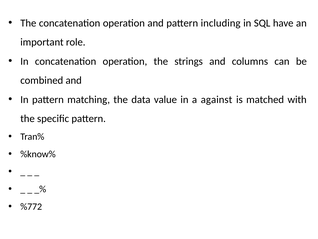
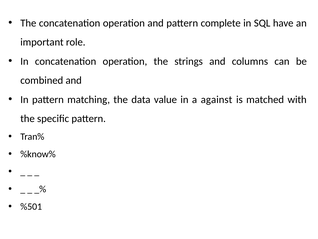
including: including -> complete
%772: %772 -> %501
